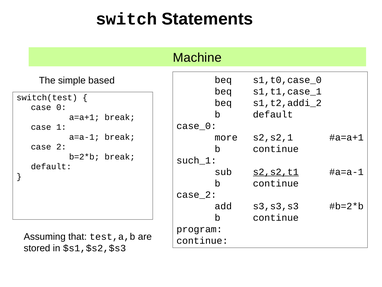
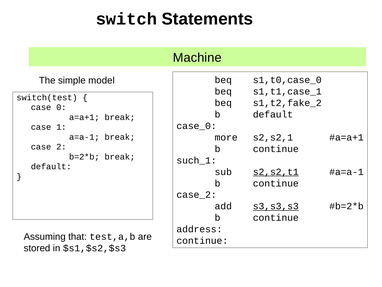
based: based -> model
s1,t2,addi_2: s1,t2,addi_2 -> s1,t2,fake_2
s3,s3,s3 underline: none -> present
program: program -> address
